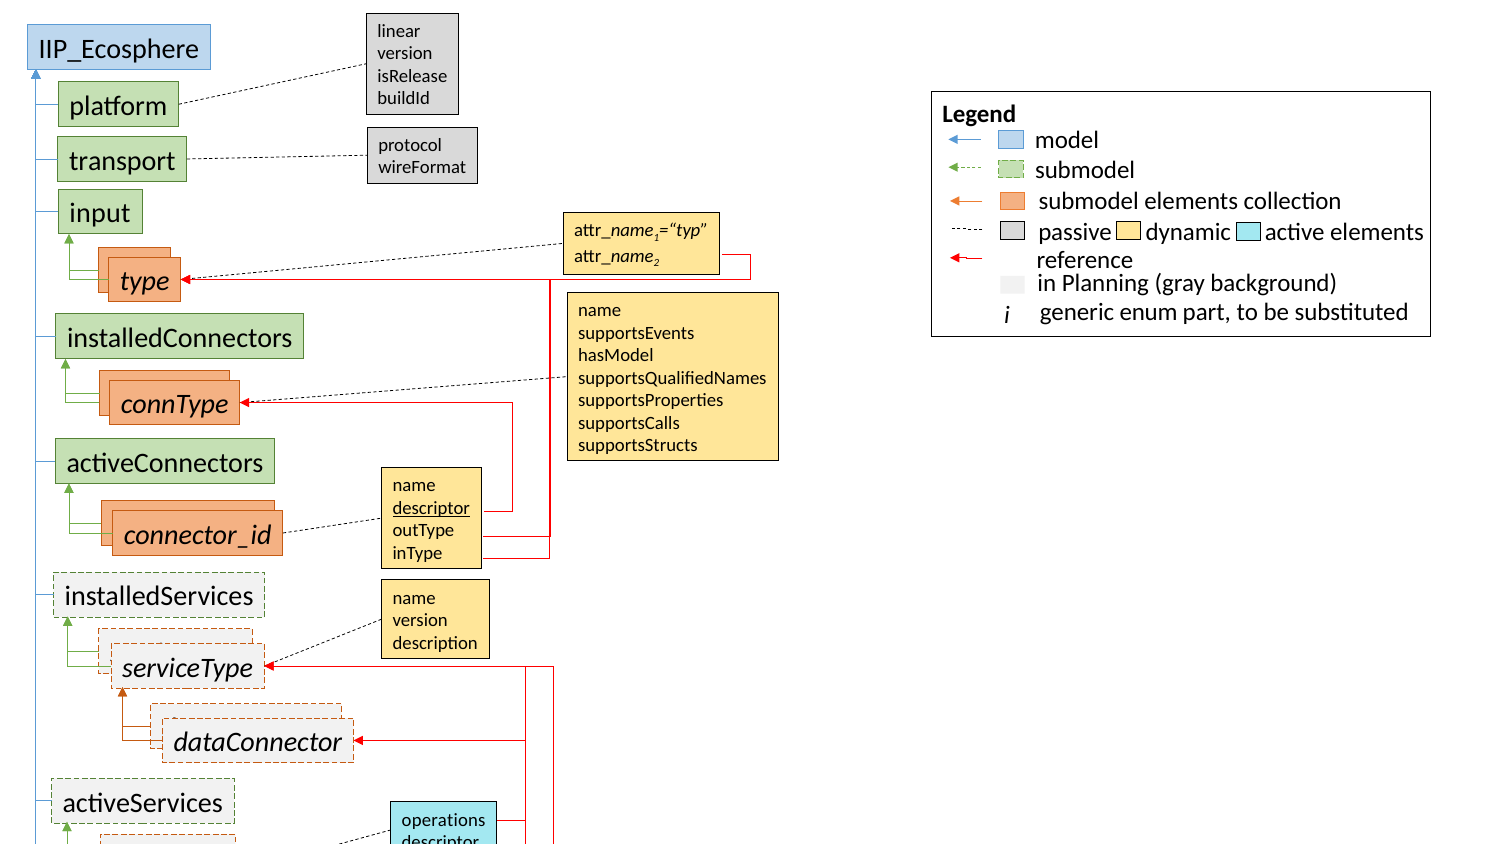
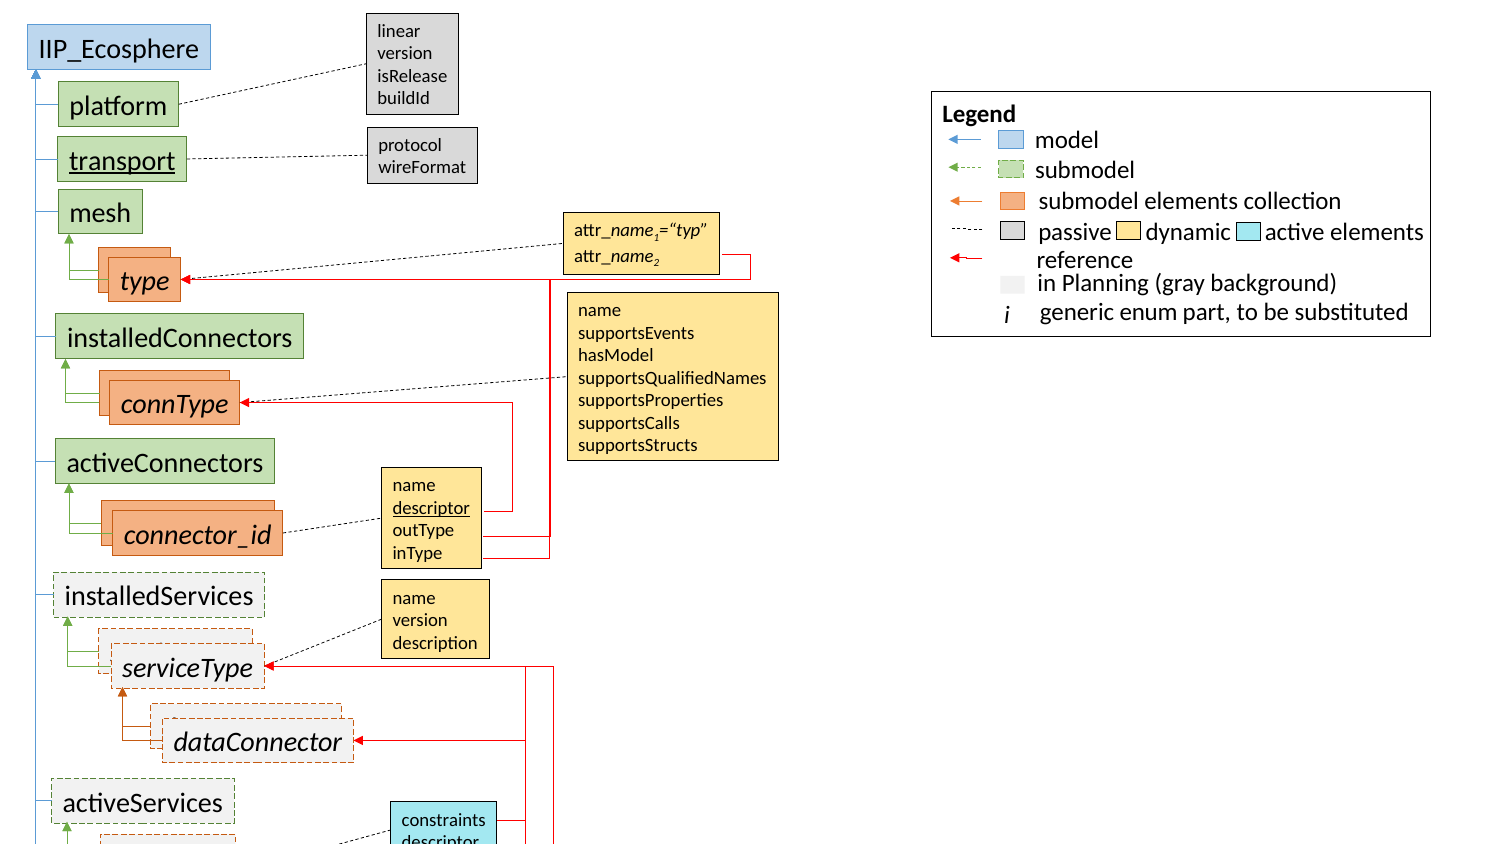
transport underline: none -> present
input: input -> mesh
operations: operations -> constraints
